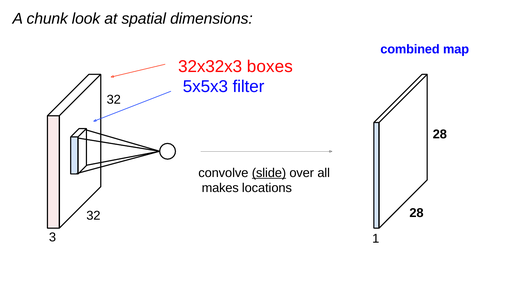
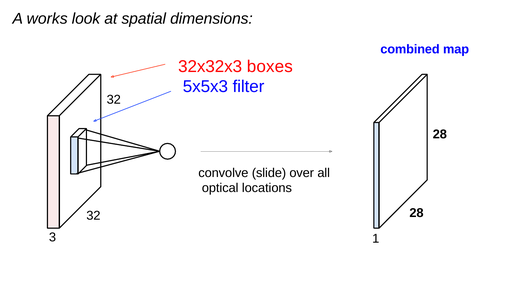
chunk: chunk -> works
slide at (269, 173) underline: present -> none
makes: makes -> optical
